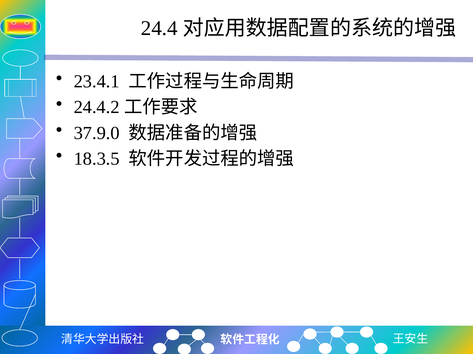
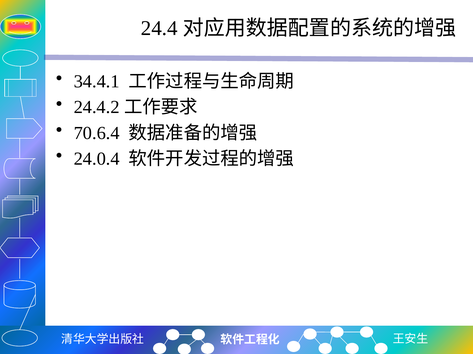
23.4.1: 23.4.1 -> 34.4.1
37.9.0: 37.9.0 -> 70.6.4
18.3.5: 18.3.5 -> 24.0.4
